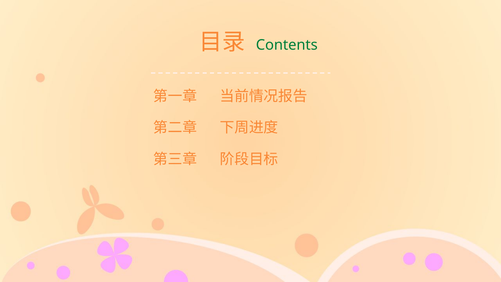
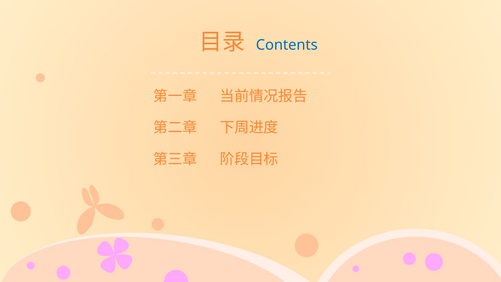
Contents colour: green -> blue
